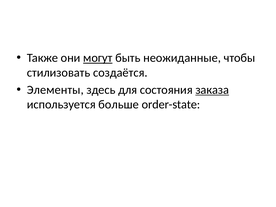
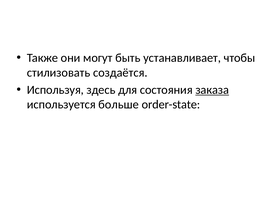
могут underline: present -> none
неожиданные: неожиданные -> устанавливает
Элементы: Элементы -> Используя
